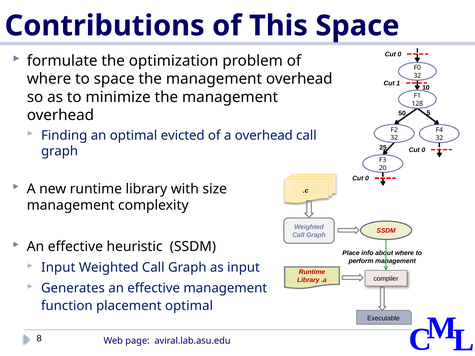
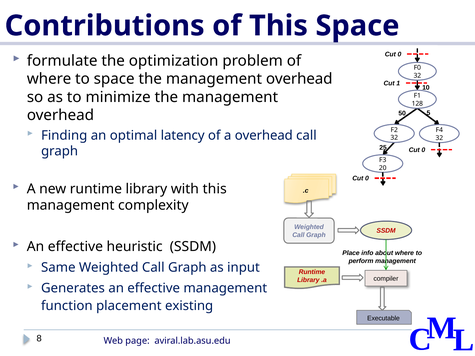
evicted: evicted -> latency
with size: size -> this
Input at (58, 268): Input -> Same
placement optimal: optimal -> existing
